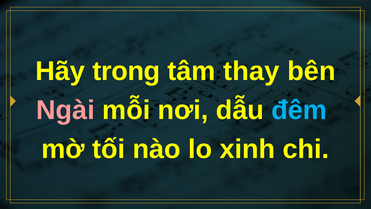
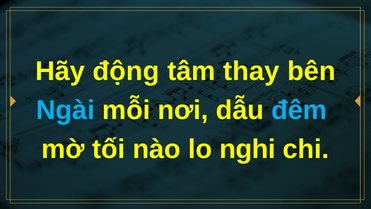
trong: trong -> động
Ngài colour: pink -> light blue
xinh: xinh -> nghi
